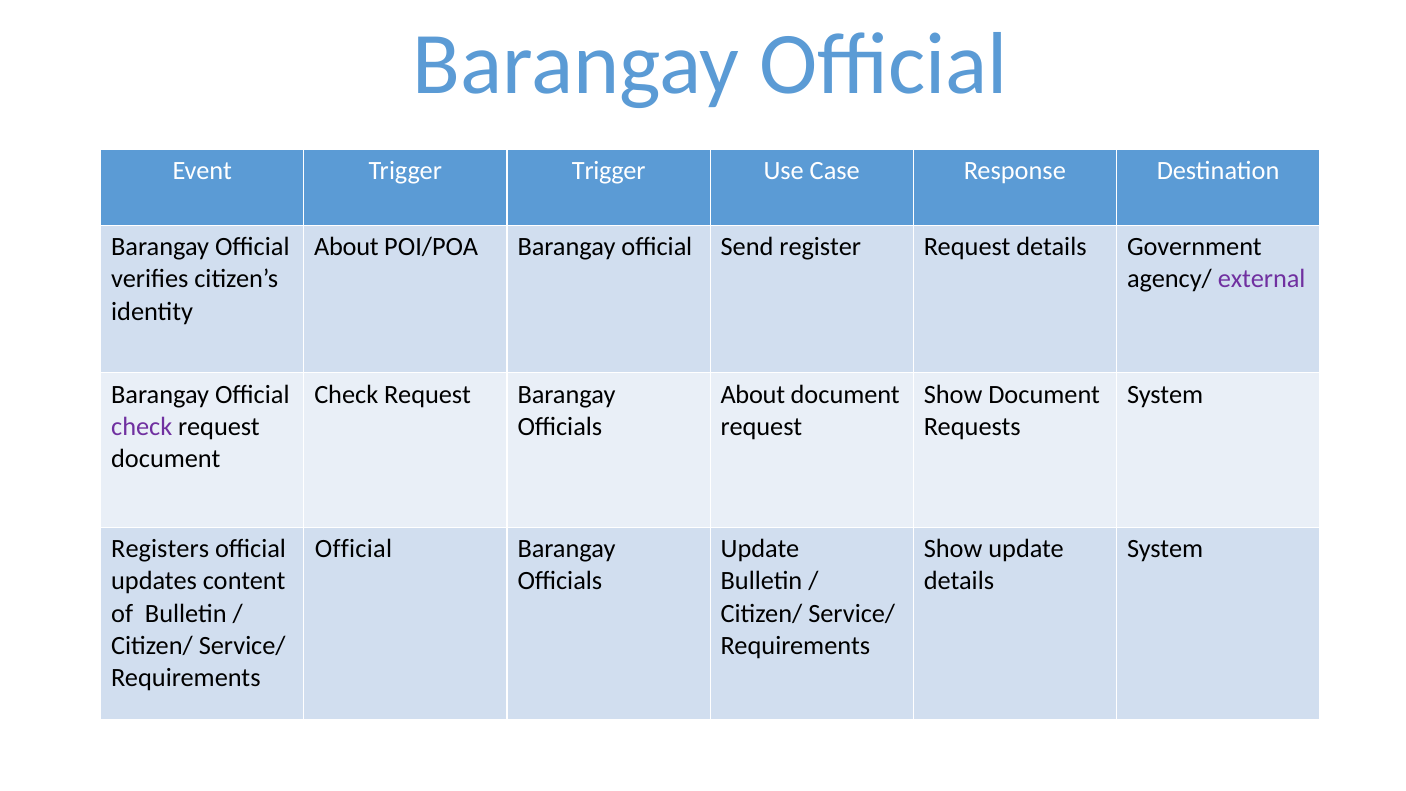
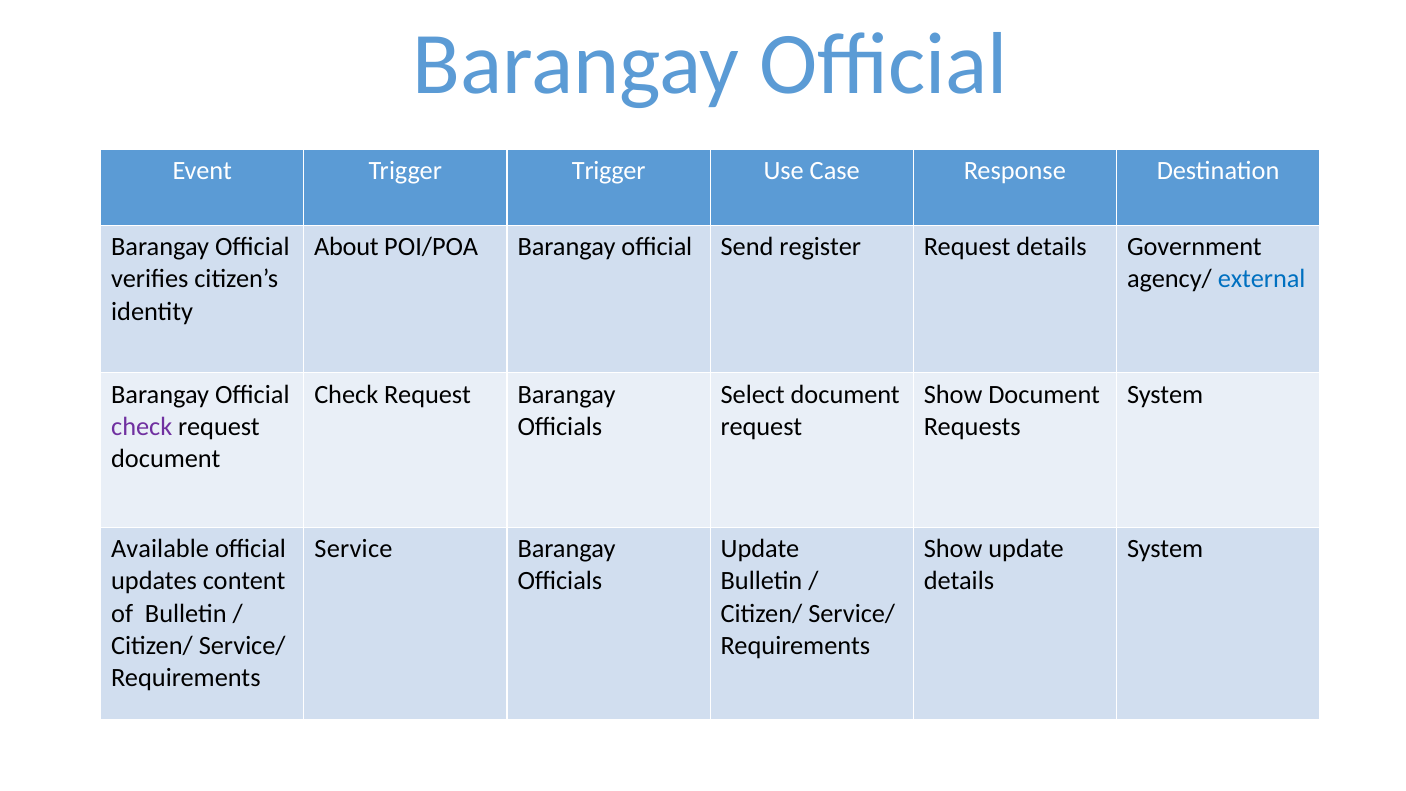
external colour: purple -> blue
About at (753, 394): About -> Select
Registers: Registers -> Available
Official at (353, 549): Official -> Service
